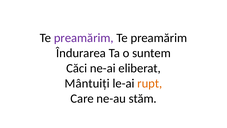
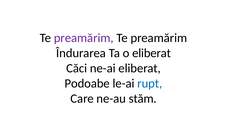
o suntem: suntem -> eliberat
Mântuiți: Mântuiți -> Podoabe
rupt colour: orange -> blue
